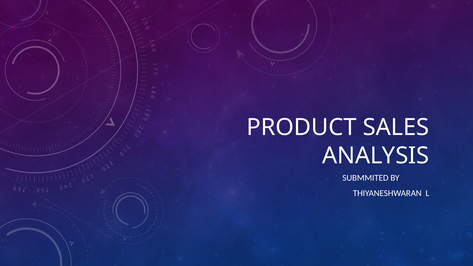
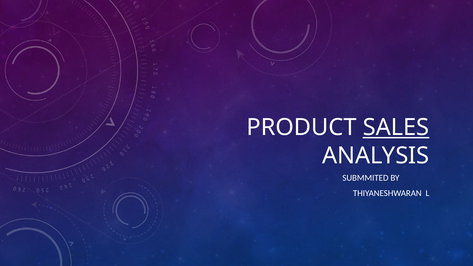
SALES underline: none -> present
